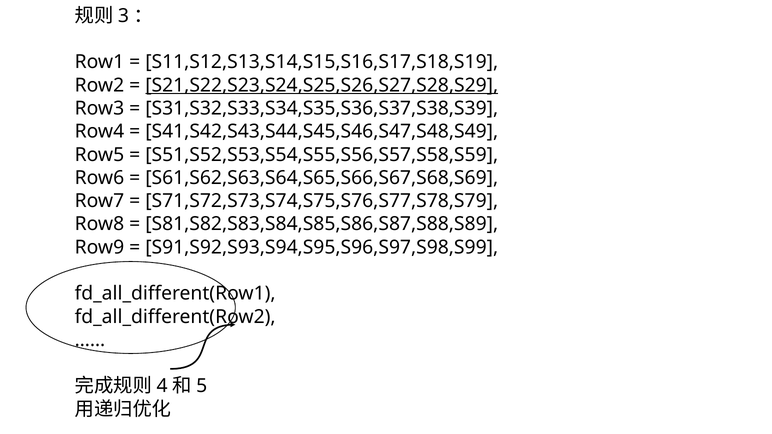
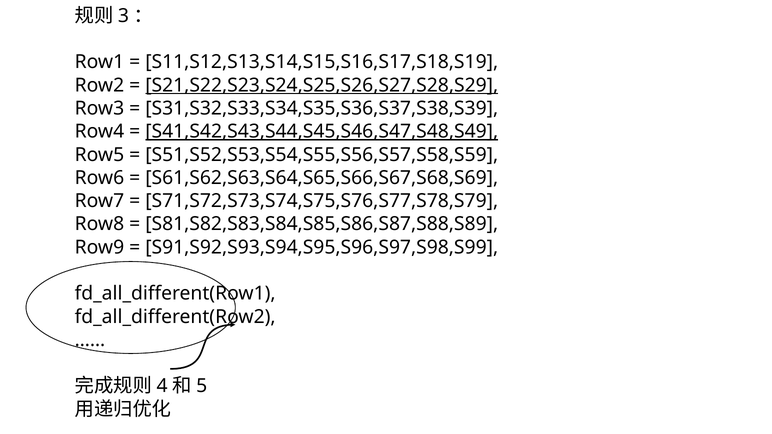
S41,S42,S43,S44,S45,S46,S47,S48,S49 underline: none -> present
